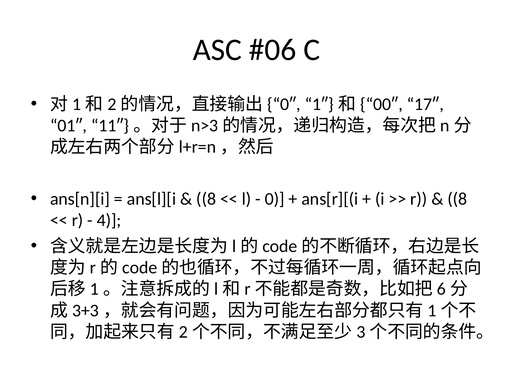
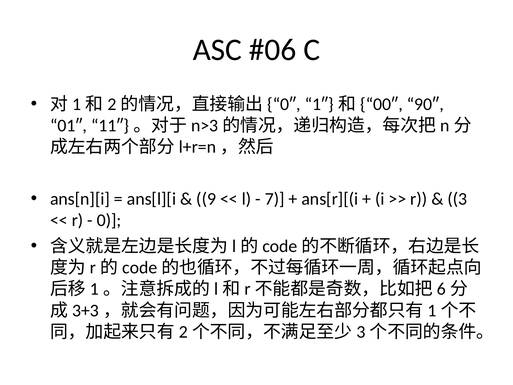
17″: 17″ -> 90″
8 at (206, 199): 8 -> 9
0: 0 -> 7
8 at (457, 199): 8 -> 3
4: 4 -> 0
